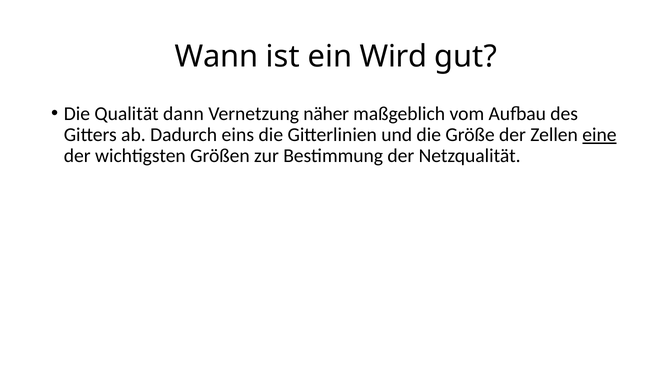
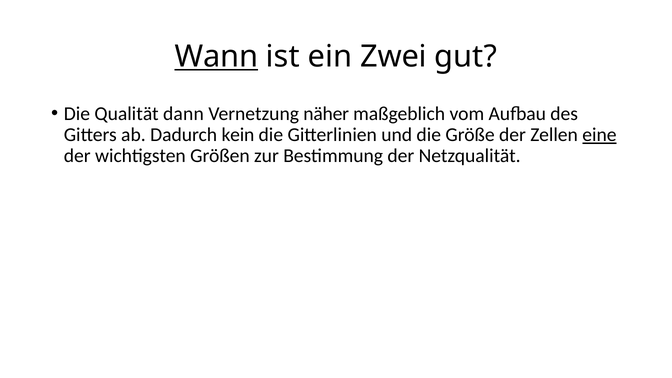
Wann underline: none -> present
Wird: Wird -> Zwei
eins: eins -> kein
